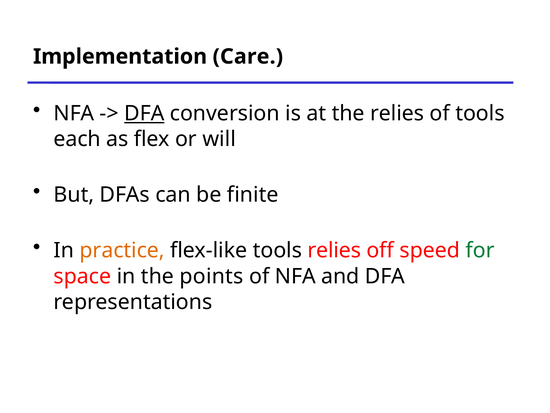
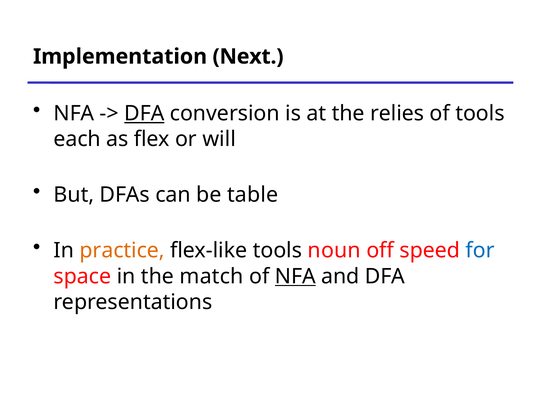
Care: Care -> Next
finite: finite -> table
tools relies: relies -> noun
for colour: green -> blue
points: points -> match
NFA at (295, 276) underline: none -> present
